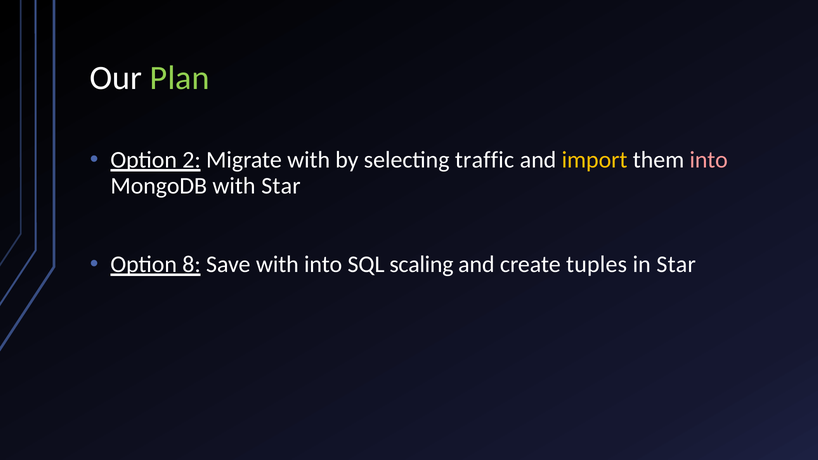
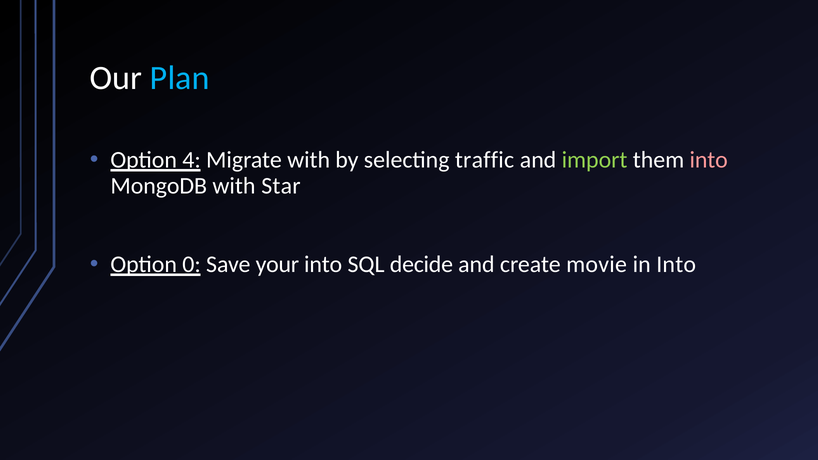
Plan colour: light green -> light blue
2: 2 -> 4
import colour: yellow -> light green
8: 8 -> 0
Save with: with -> your
scaling: scaling -> decide
tuples: tuples -> movie
in Star: Star -> Into
